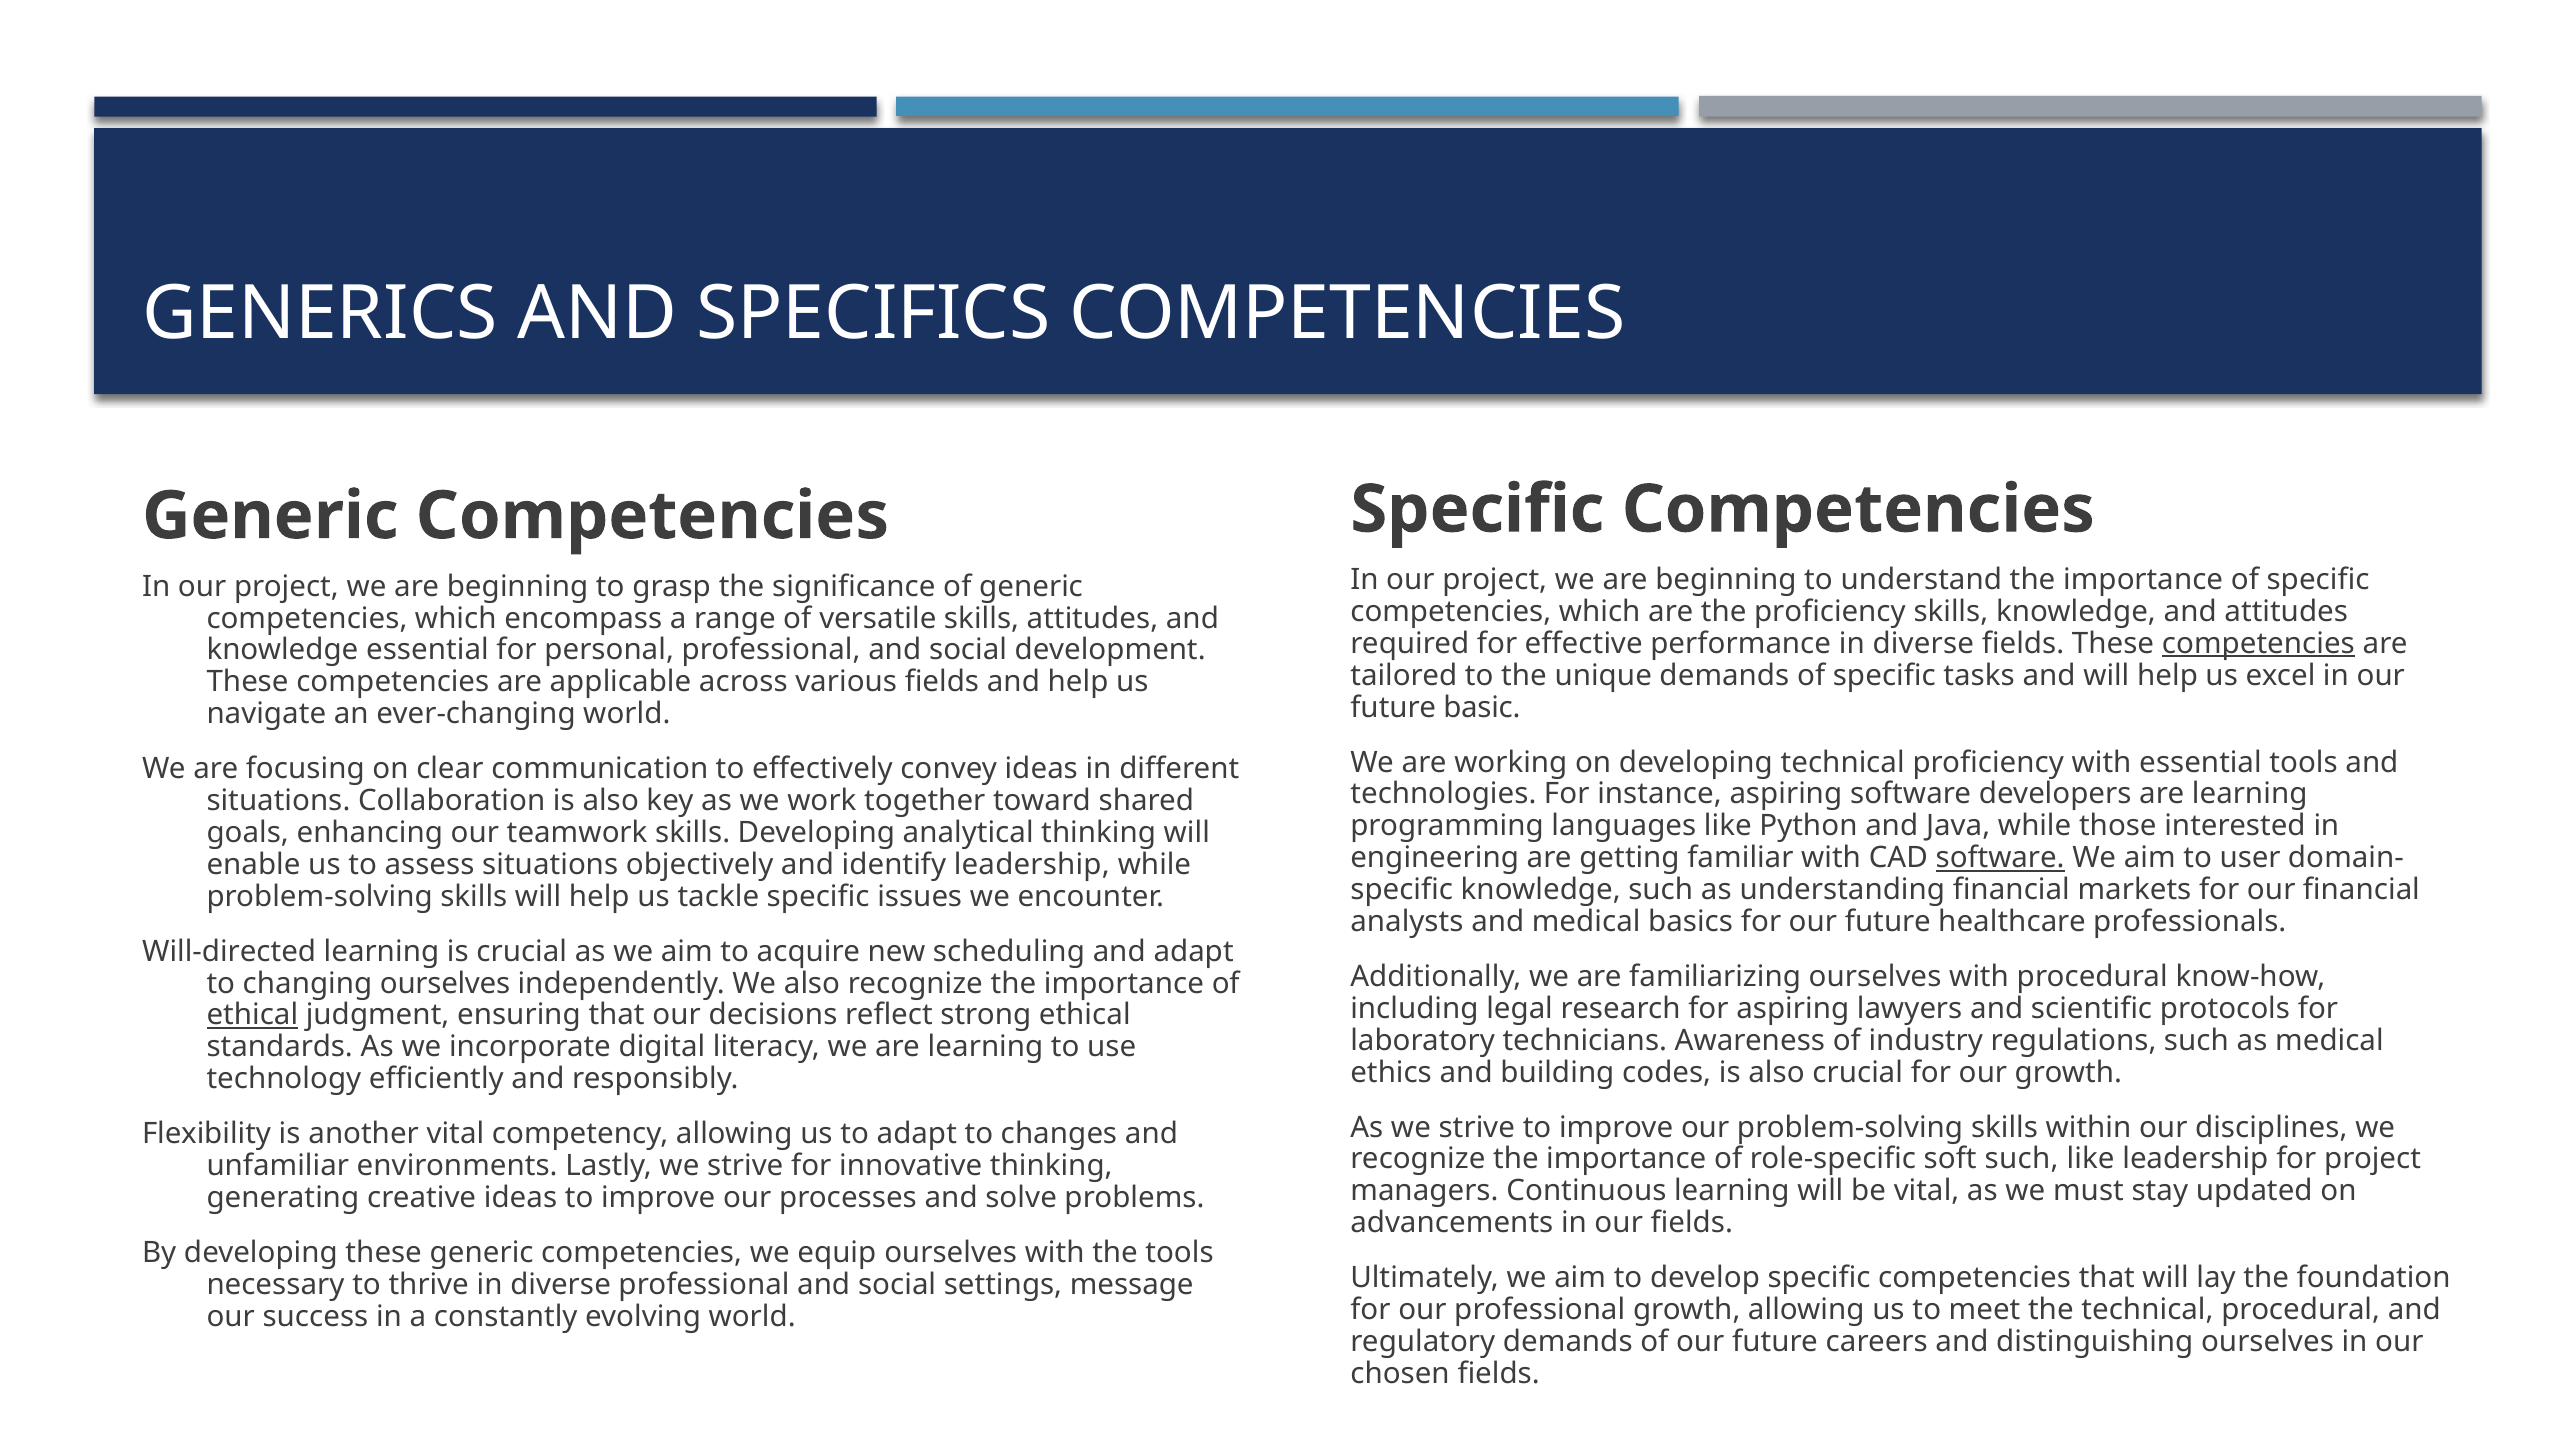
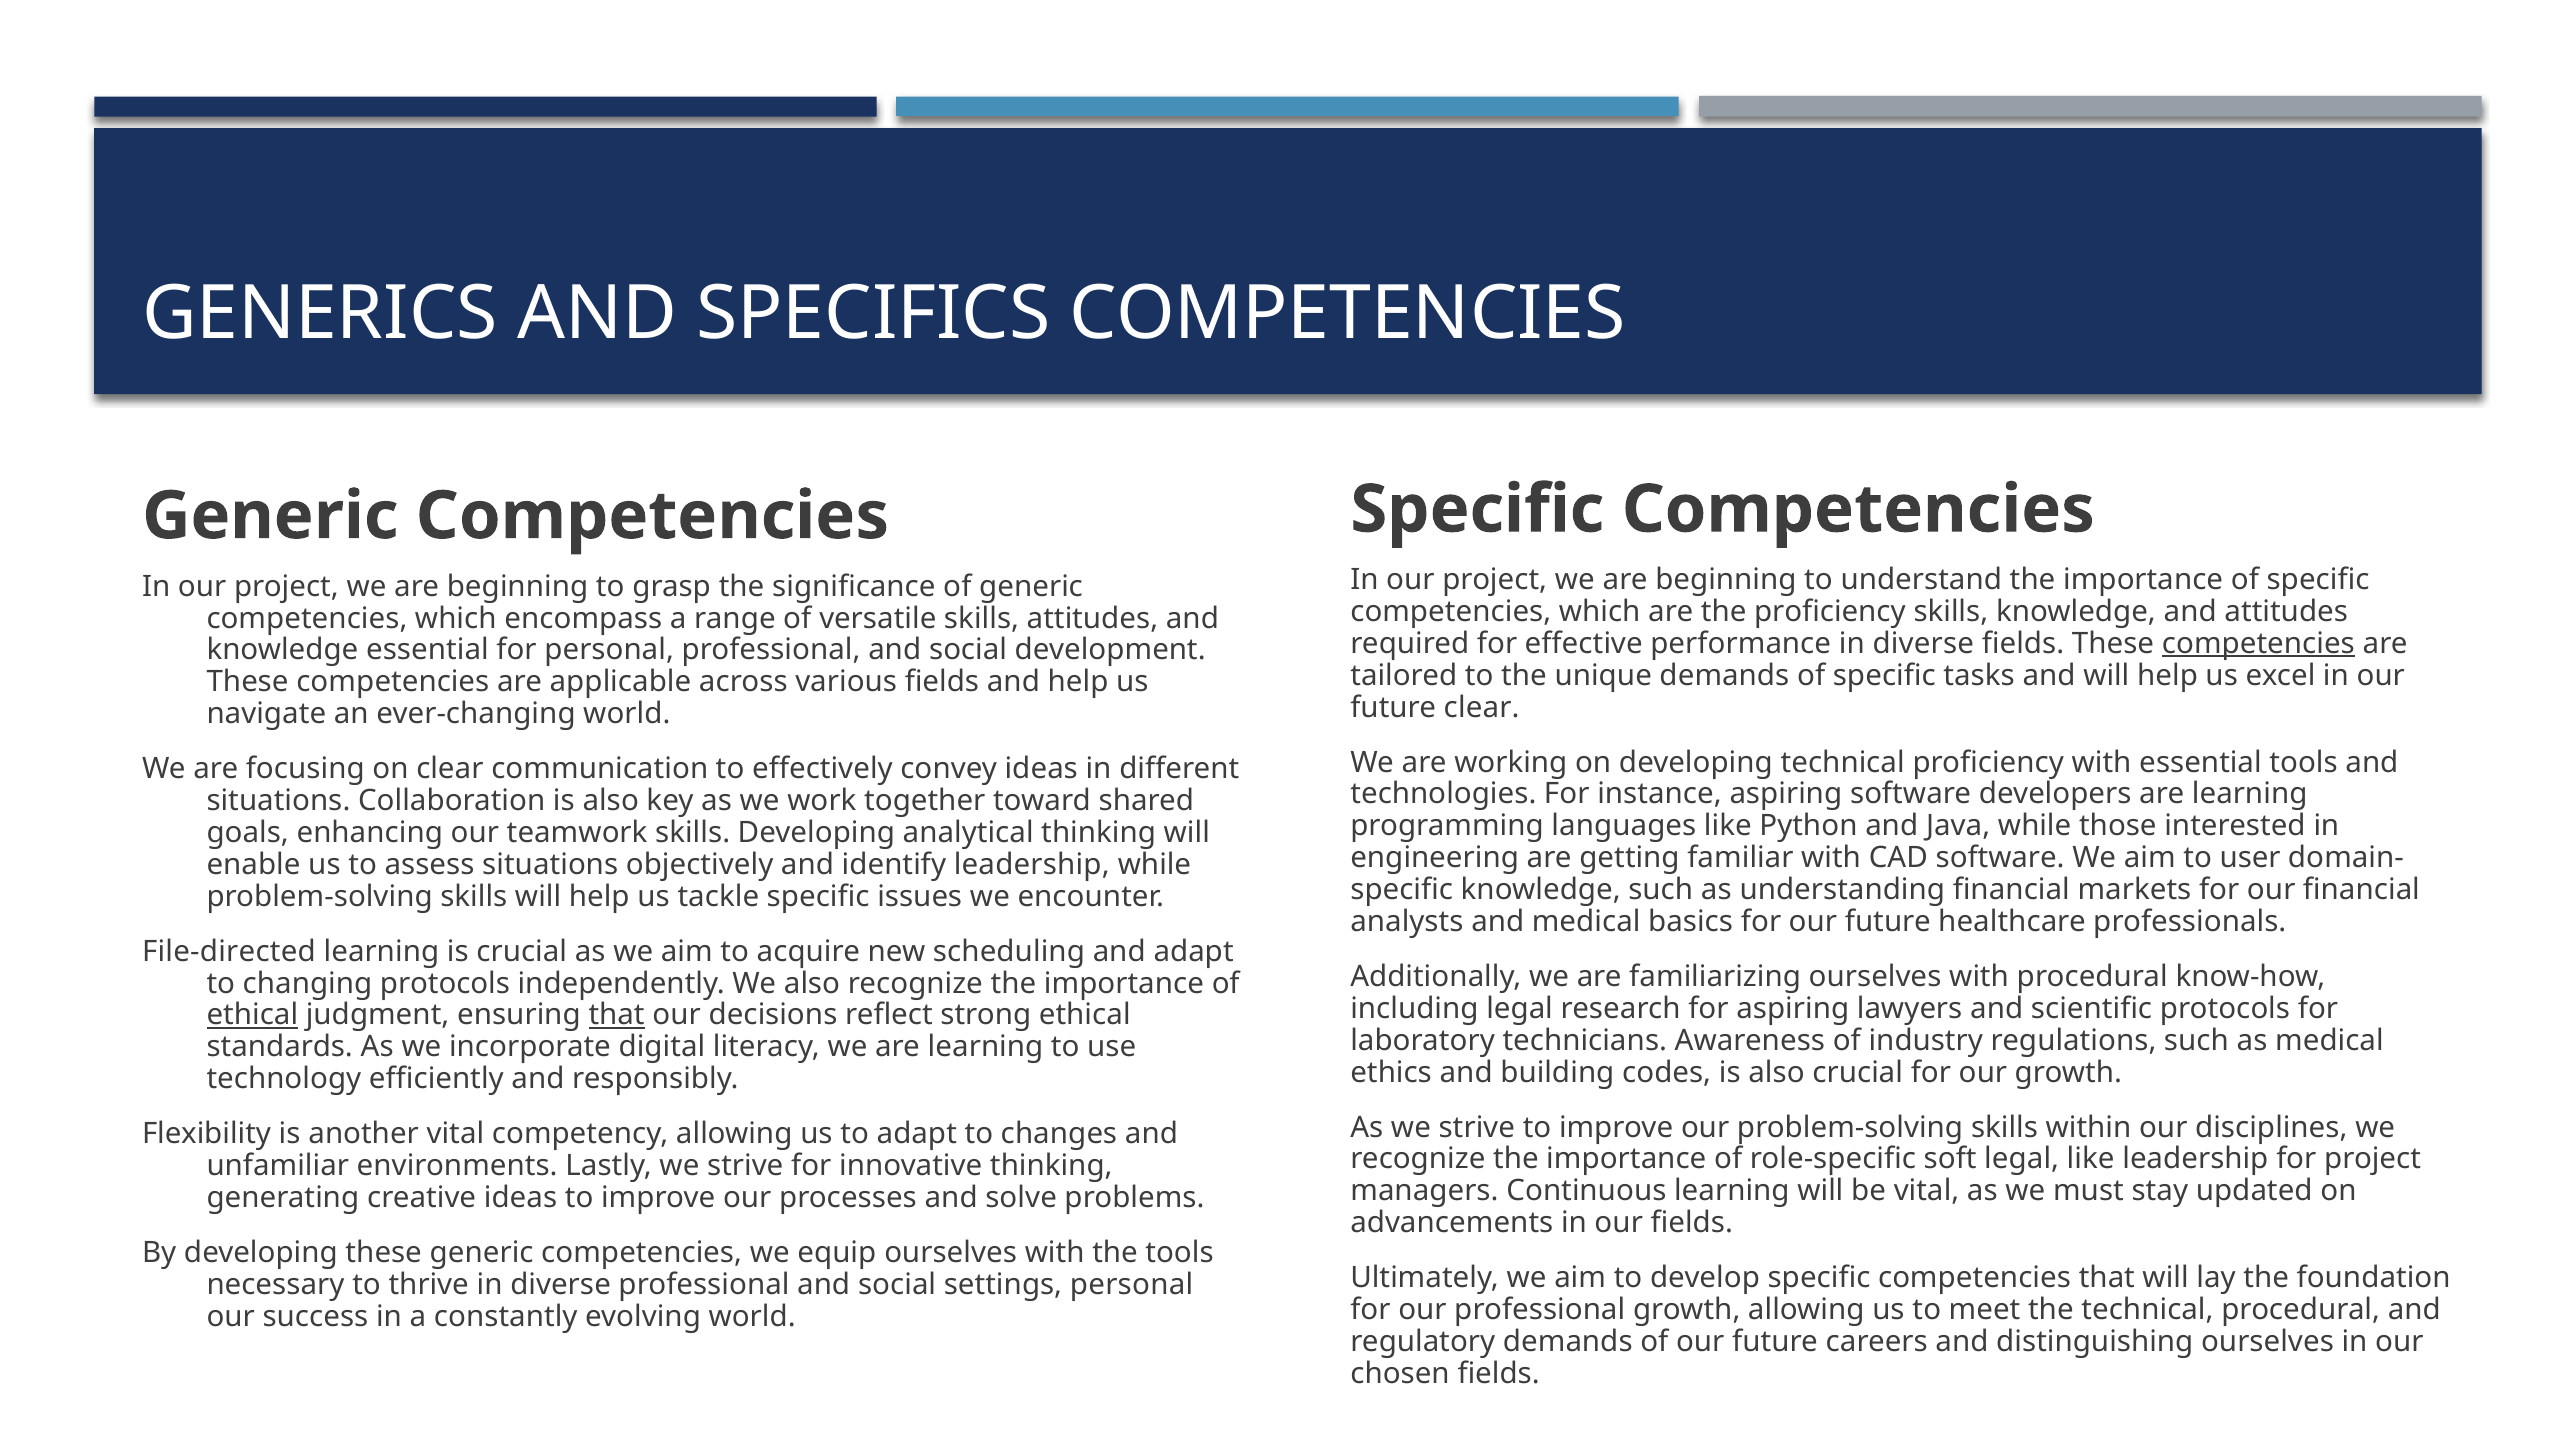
future basic: basic -> clear
software at (2000, 858) underline: present -> none
Will-directed: Will-directed -> File-directed
changing ourselves: ourselves -> protocols
that at (617, 1015) underline: none -> present
soft such: such -> legal
settings message: message -> personal
